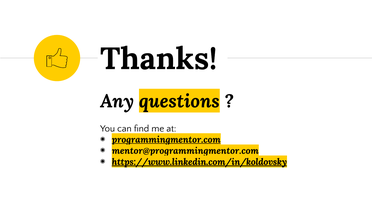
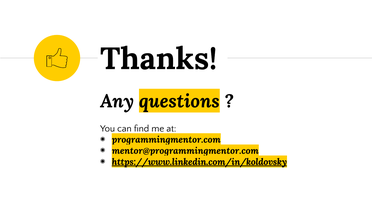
programmingmentor.com underline: present -> none
